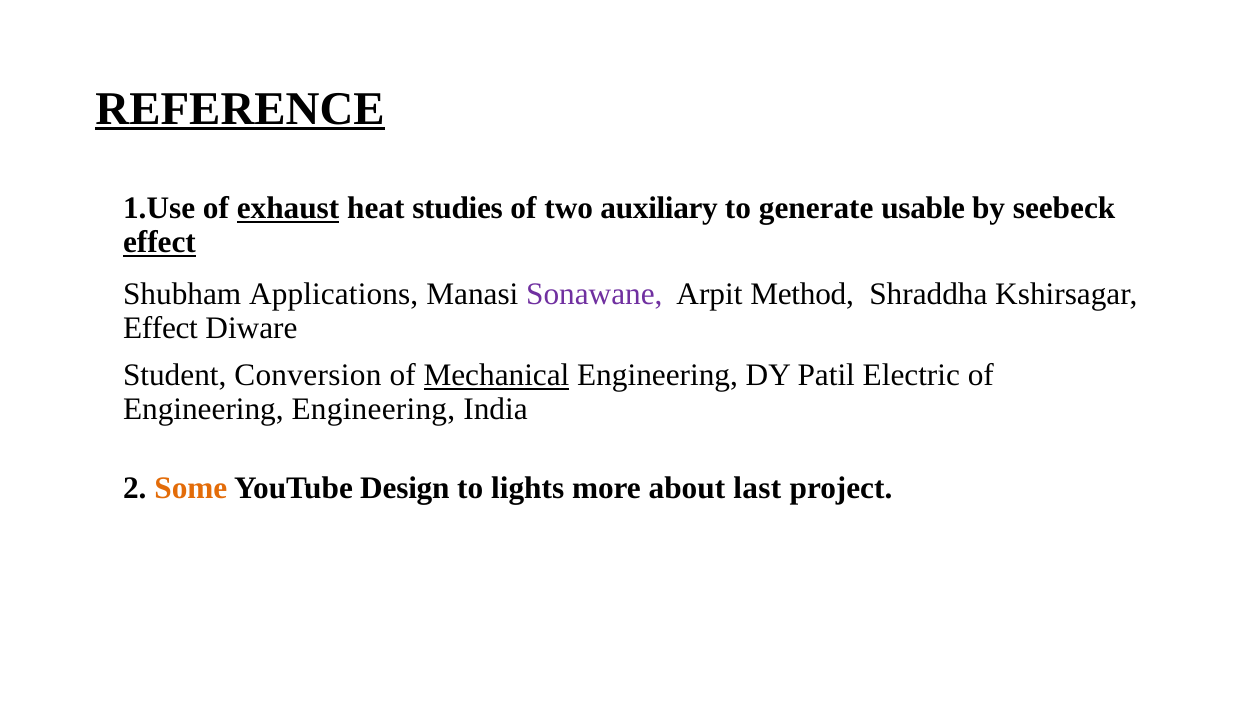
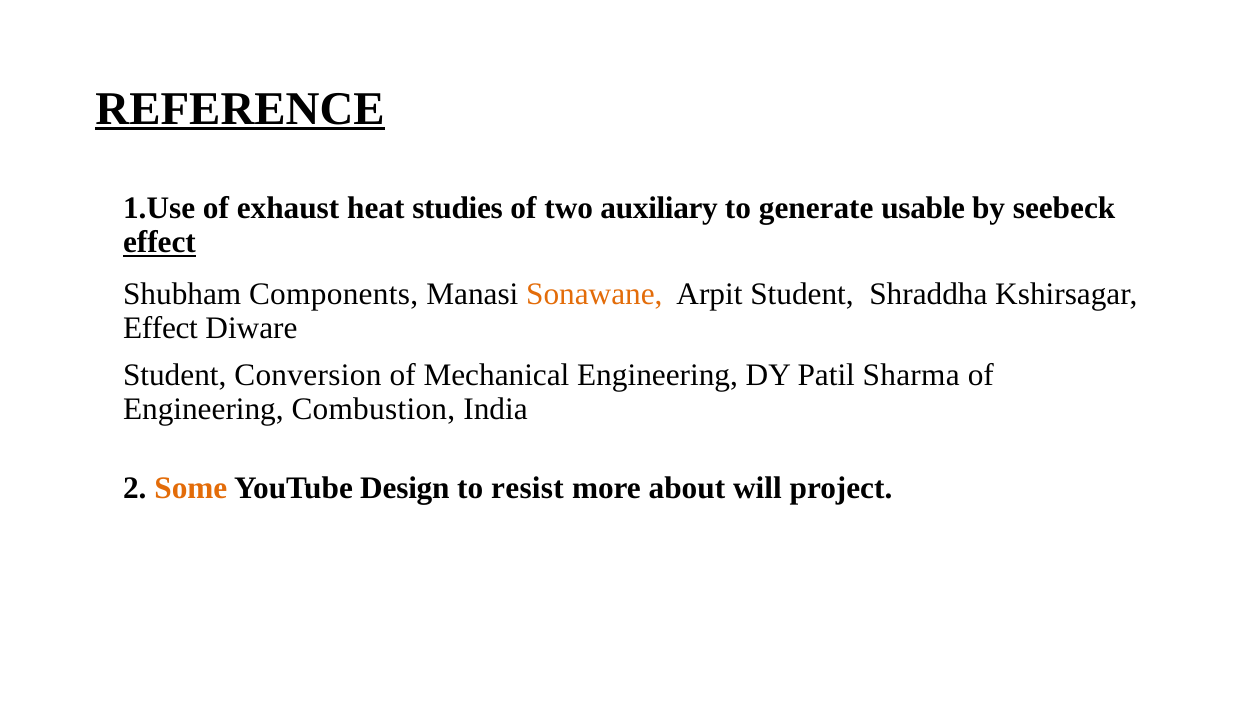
exhaust underline: present -> none
Applications: Applications -> Components
Sonawane colour: purple -> orange
Arpit Method: Method -> Student
Mechanical underline: present -> none
Electric: Electric -> Sharma
Engineering Engineering: Engineering -> Combustion
lights: lights -> resist
last: last -> will
